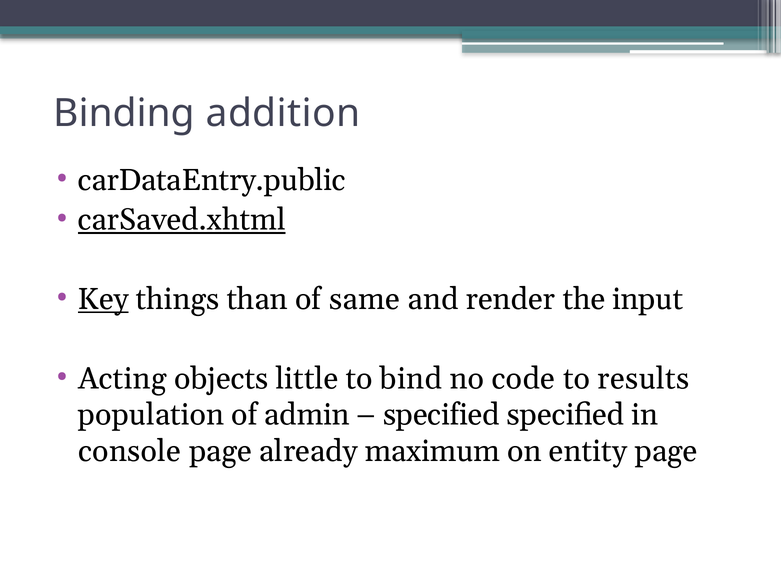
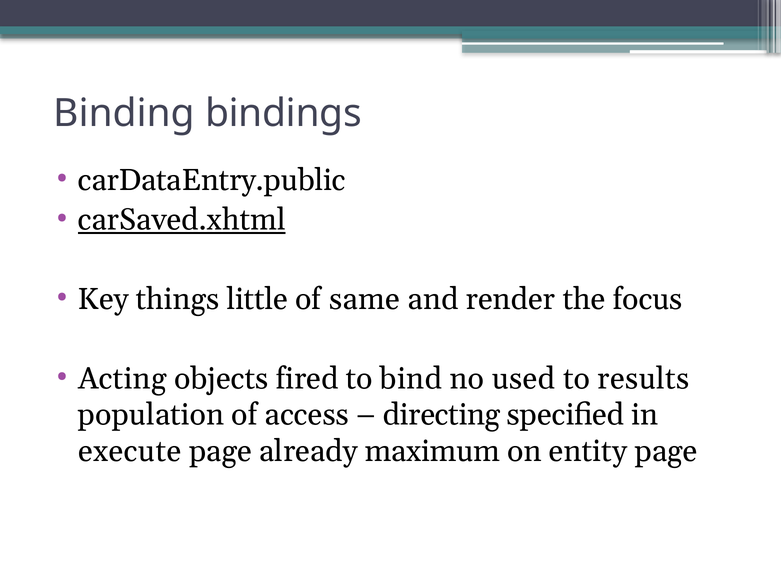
addition: addition -> bindings
Key underline: present -> none
than: than -> little
input: input -> focus
little: little -> fired
code: code -> used
admin: admin -> access
specified at (441, 415): specified -> directing
console: console -> execute
